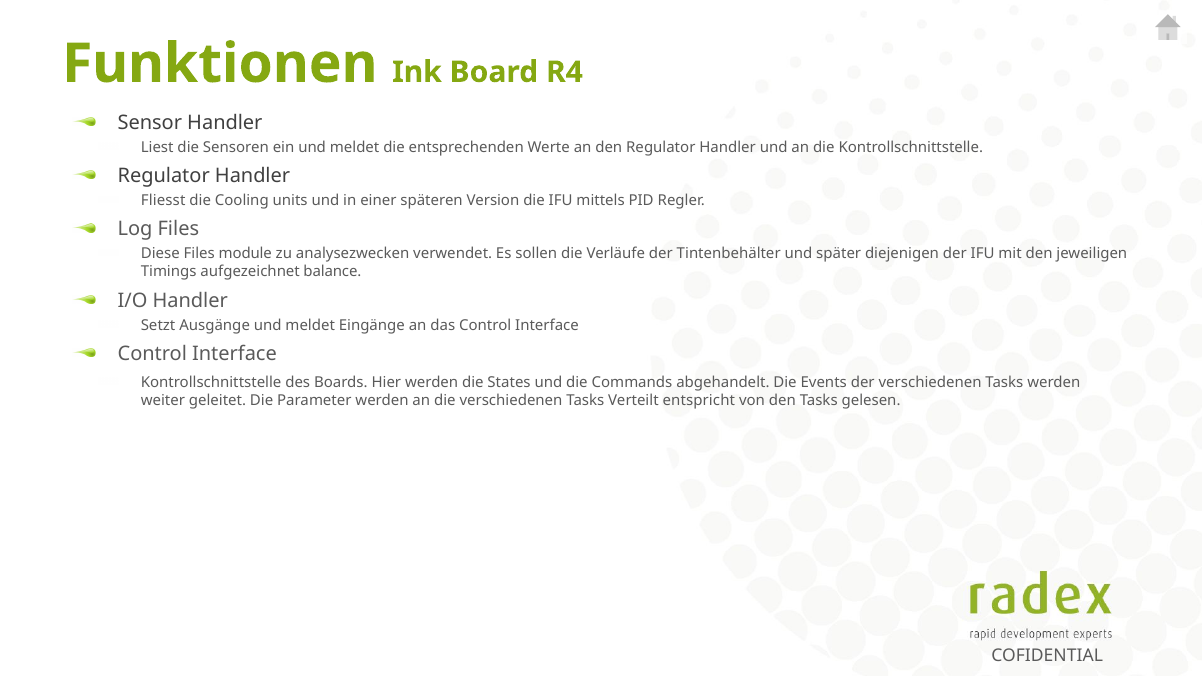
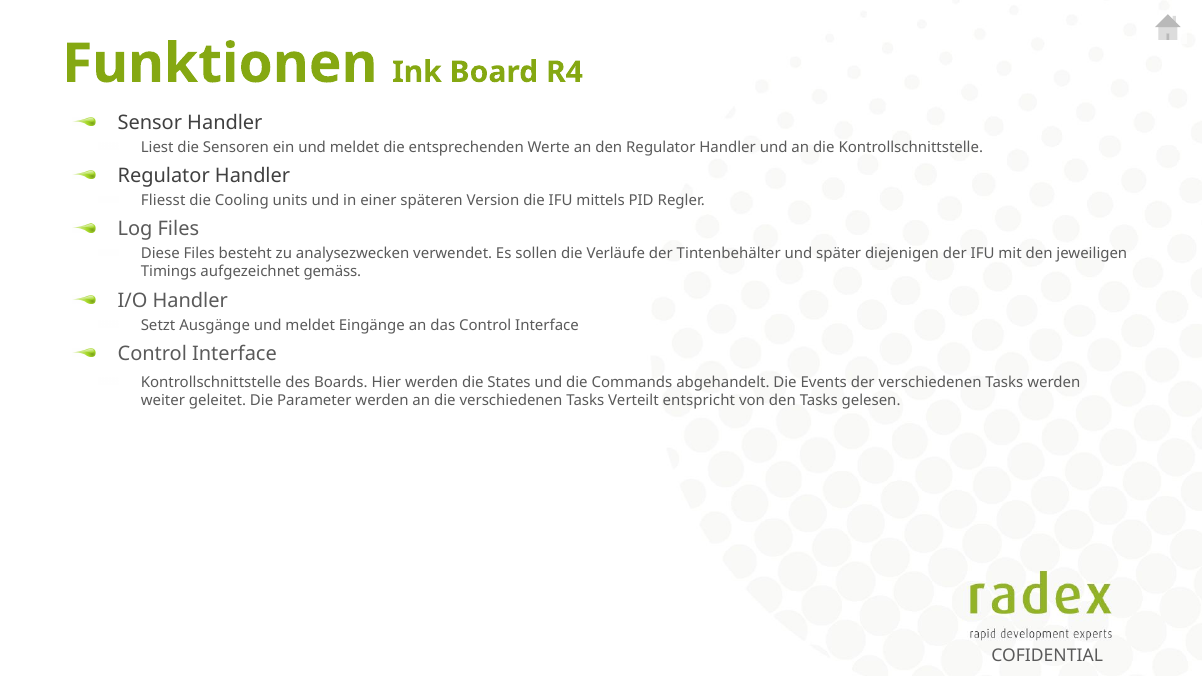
module: module -> besteht
balance: balance -> gemäss
